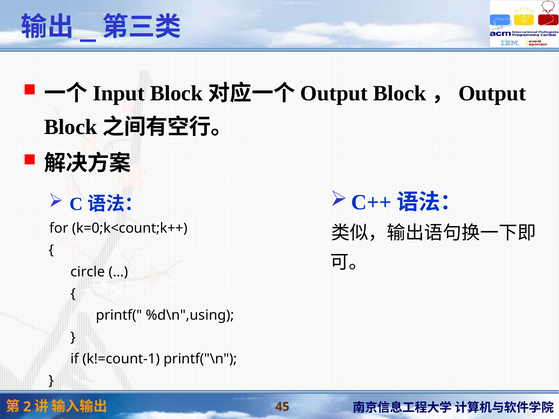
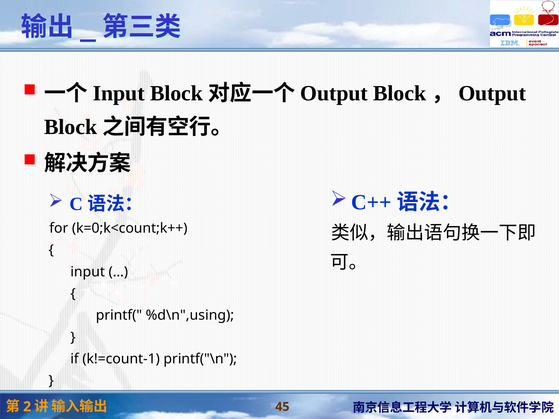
circle at (88, 272): circle -> input
